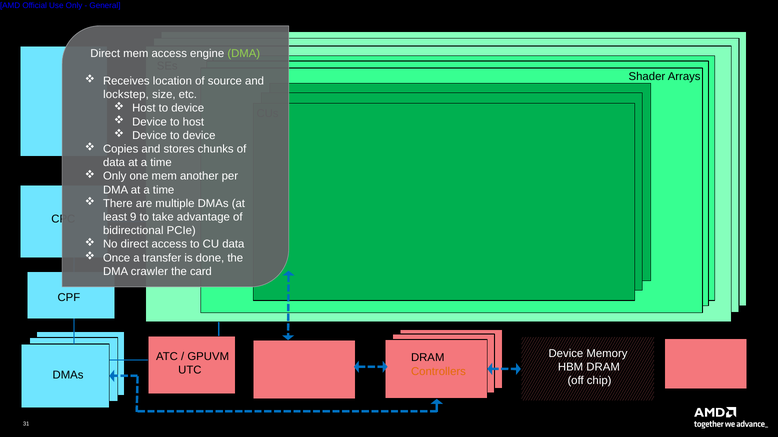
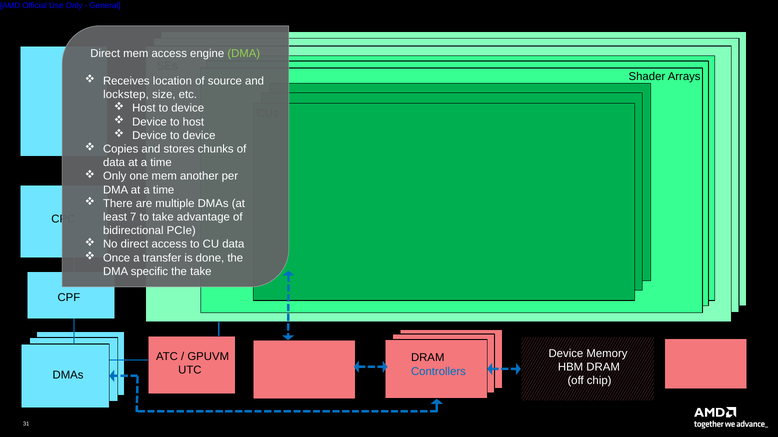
9: 9 -> 7
crawler: crawler -> specific
the card: card -> take
Controllers colour: orange -> blue
